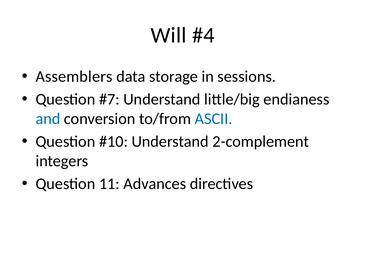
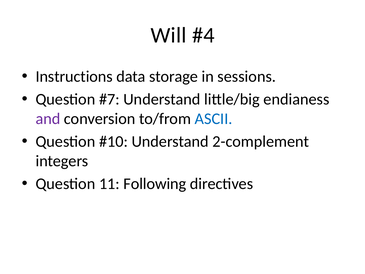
Assemblers: Assemblers -> Instructions
and colour: blue -> purple
Advances: Advances -> Following
